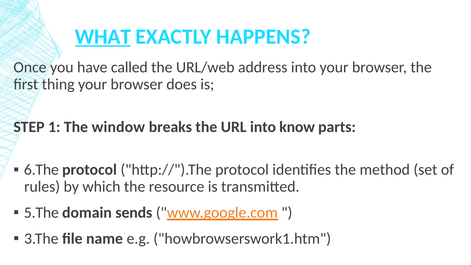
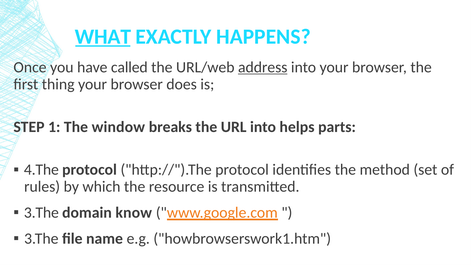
address underline: none -> present
know: know -> helps
6.The: 6.The -> 4.The
5.The at (41, 213): 5.The -> 3.The
sends: sends -> know
